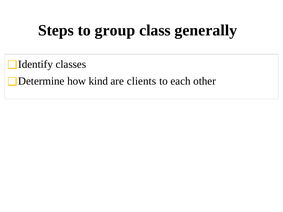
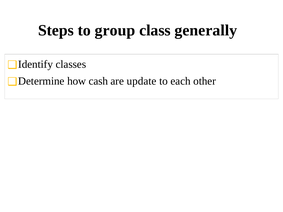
kind: kind -> cash
clients: clients -> update
